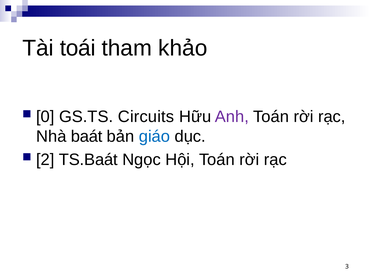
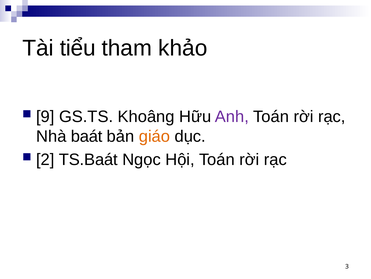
toái: toái -> tiểu
0: 0 -> 9
Circuits: Circuits -> Khoâng
giáo colour: blue -> orange
